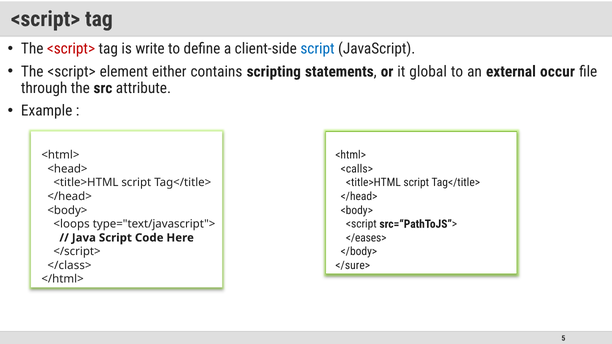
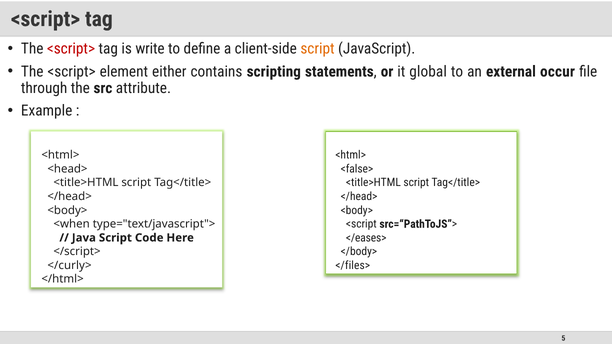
script at (317, 49) colour: blue -> orange
<calls>: <calls> -> <false>
<loops: <loops -> <when
</sure>: </sure> -> </files>
</class>: </class> -> </curly>
